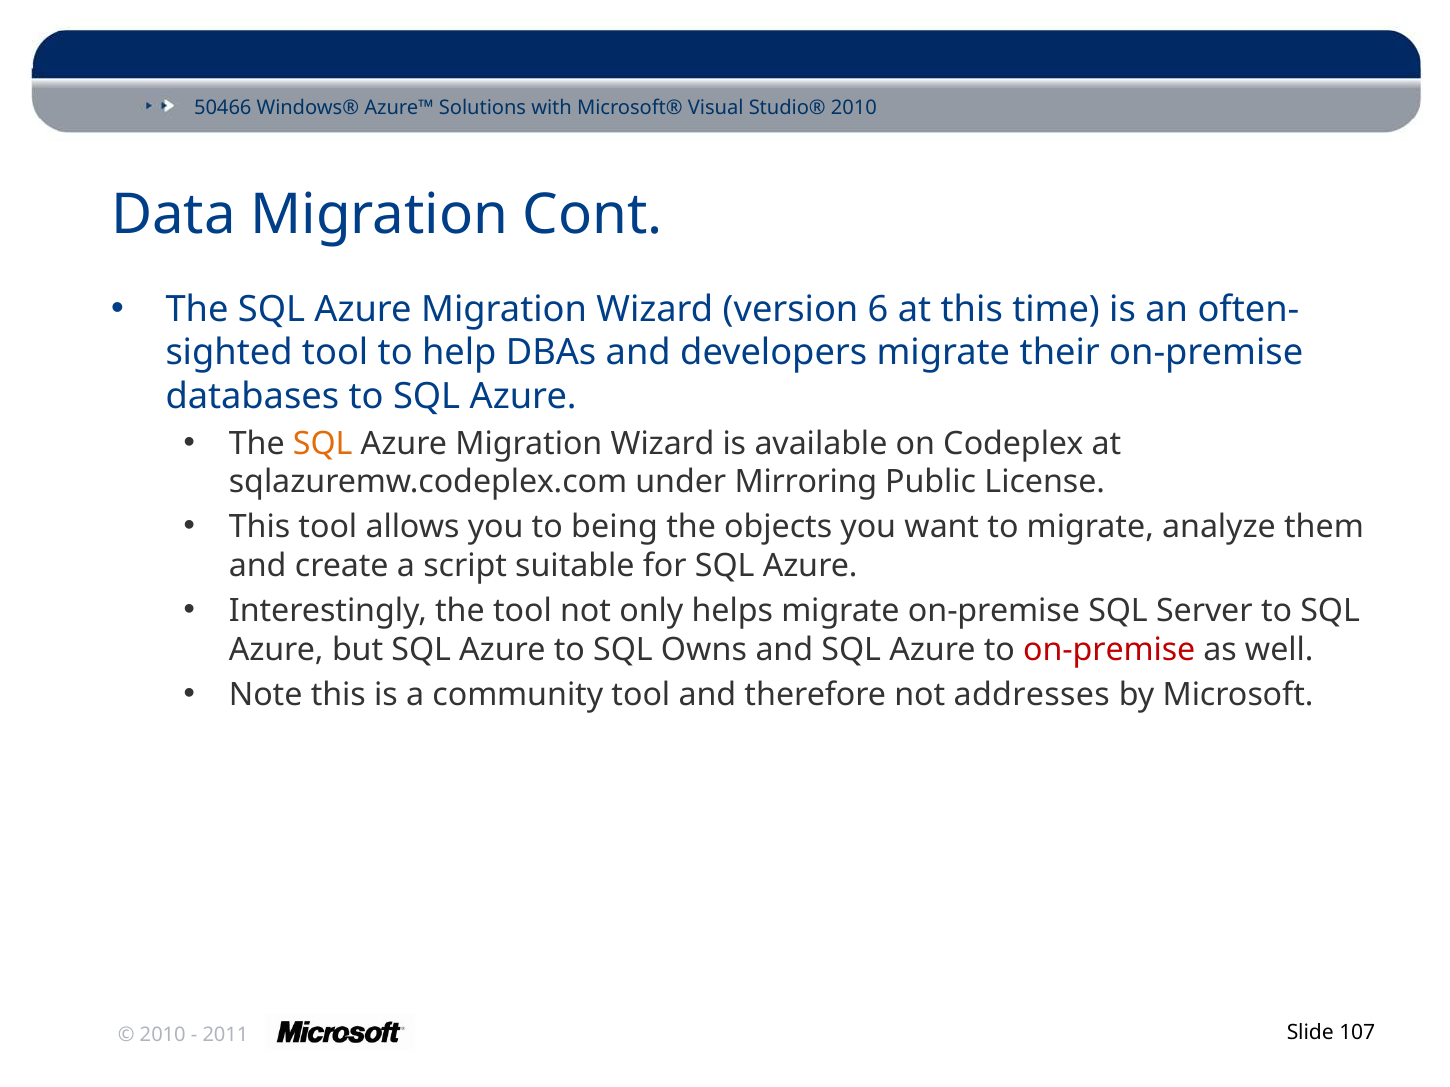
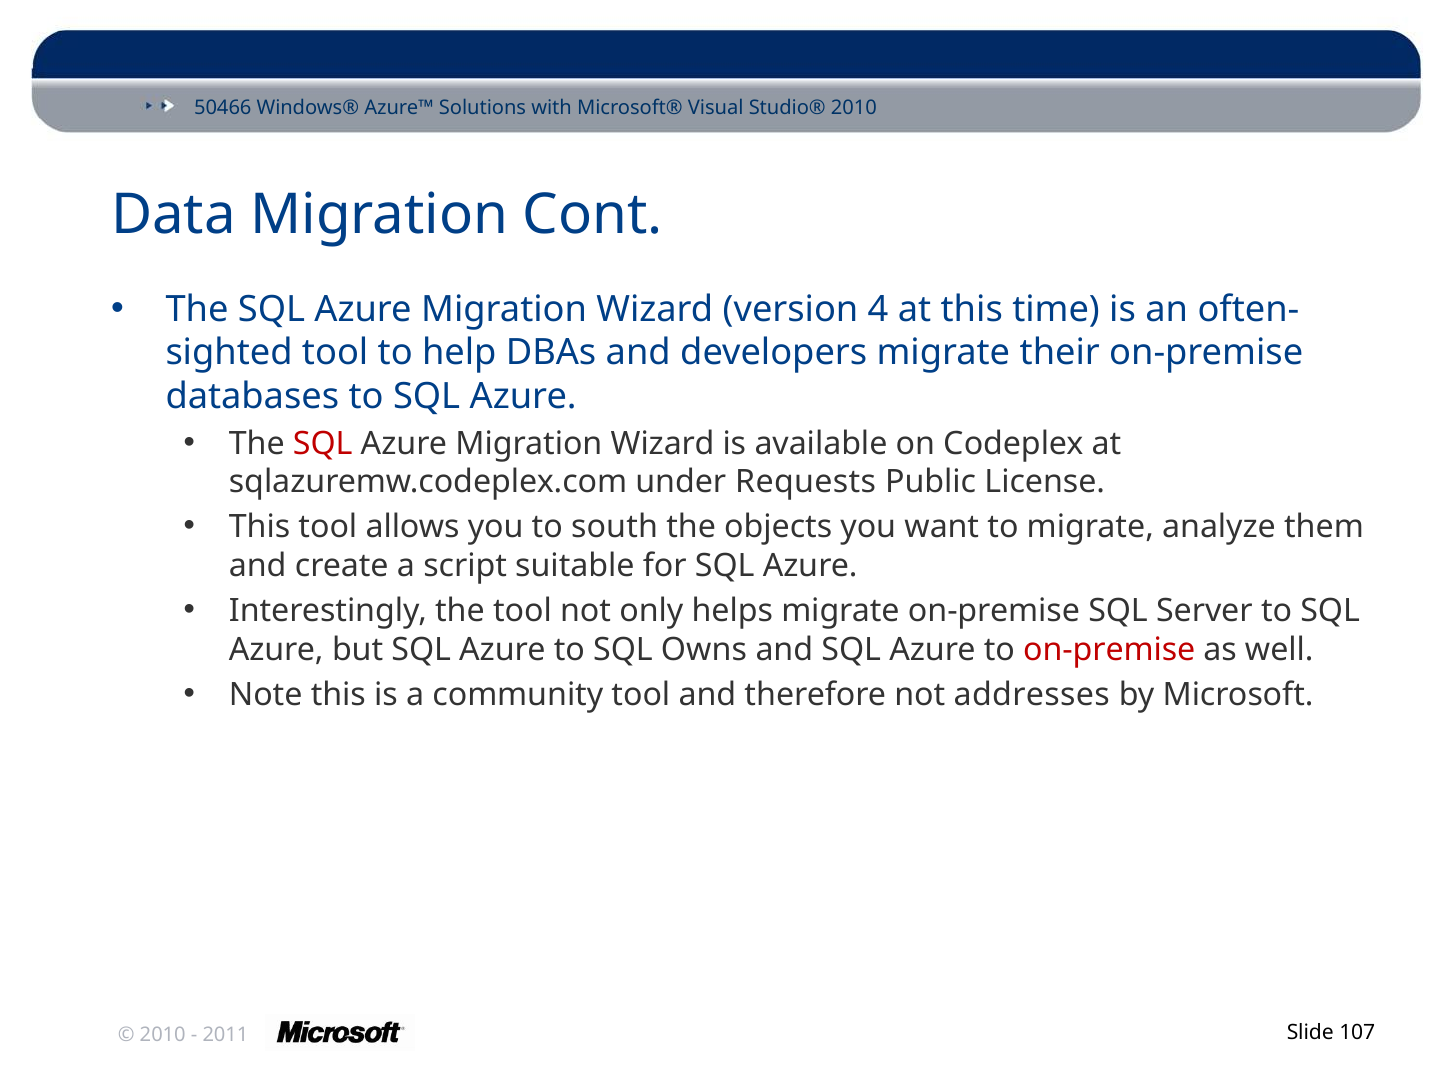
6: 6 -> 4
SQL at (323, 444) colour: orange -> red
Mirroring: Mirroring -> Requests
being: being -> south
